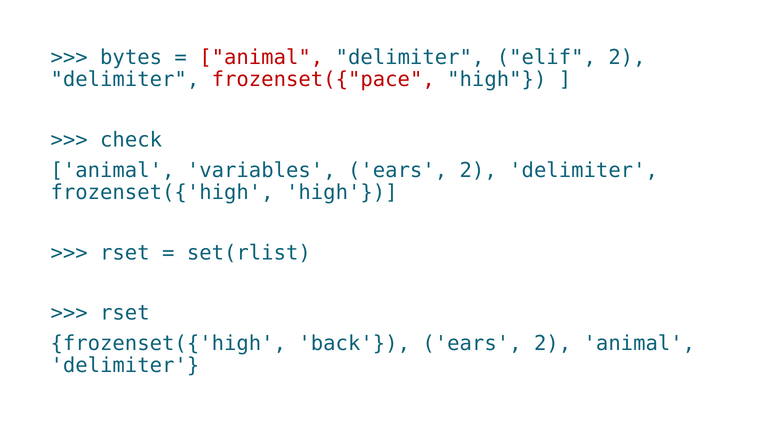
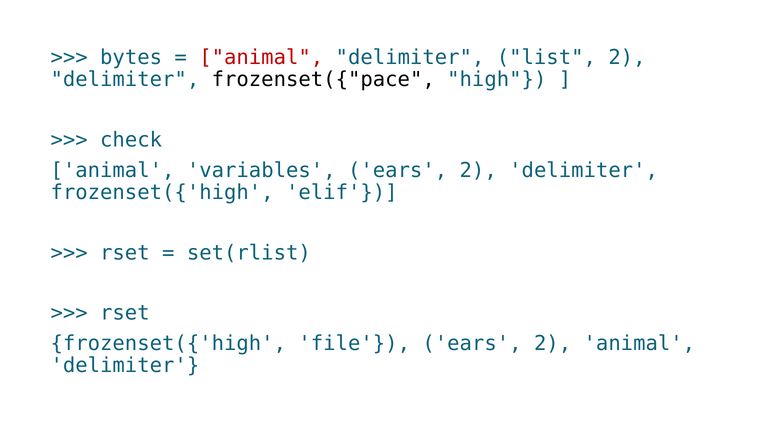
elif: elif -> list
frozenset({"pace colour: red -> black
frozenset({'high high: high -> elif
back: back -> file
